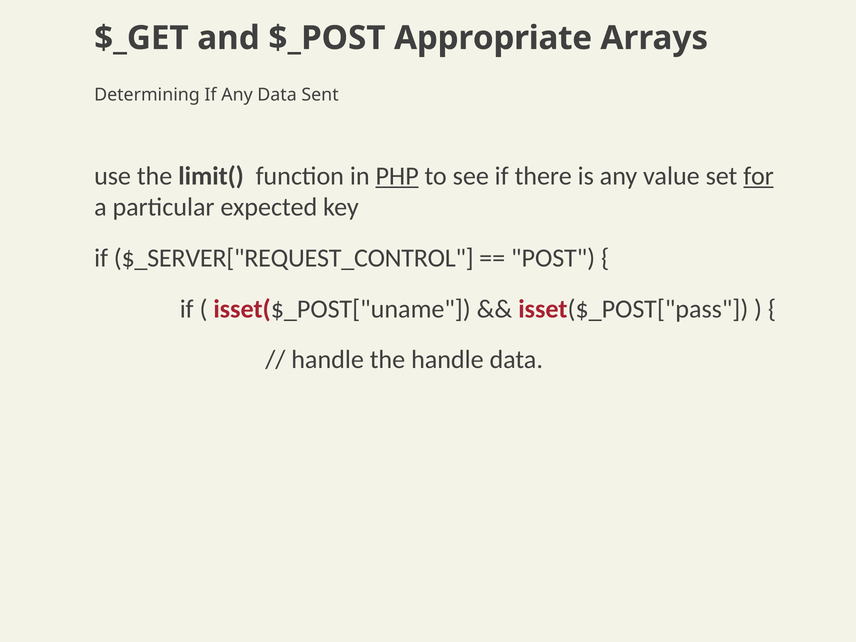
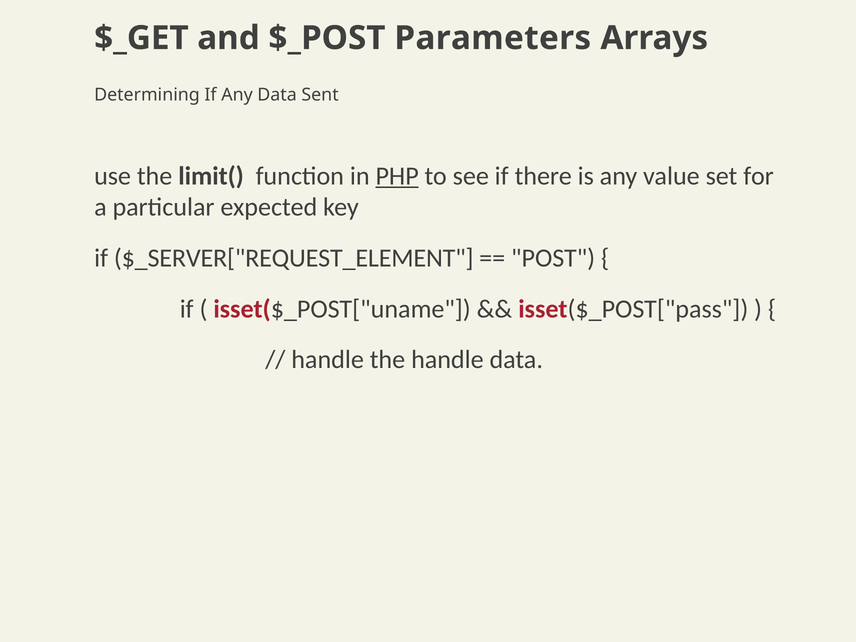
Appropriate: Appropriate -> Parameters
for underline: present -> none
$_SERVER["REQUEST_CONTROL: $_SERVER["REQUEST_CONTROL -> $_SERVER["REQUEST_ELEMENT
